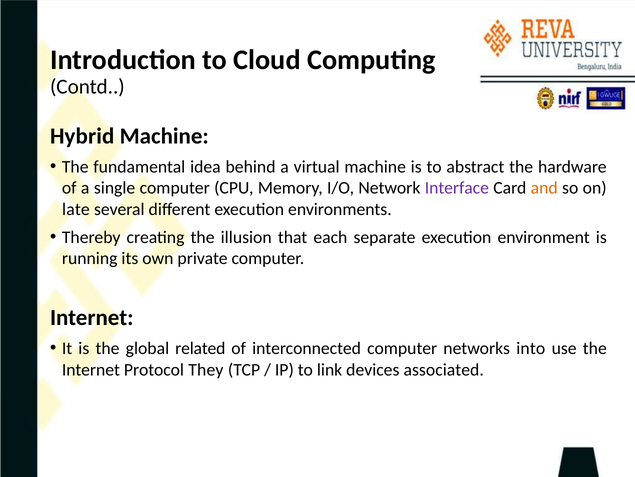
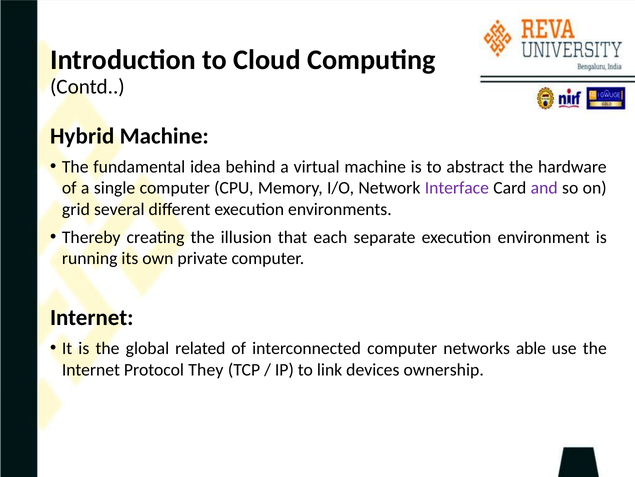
and colour: orange -> purple
late: late -> grid
into: into -> able
associated: associated -> ownership
